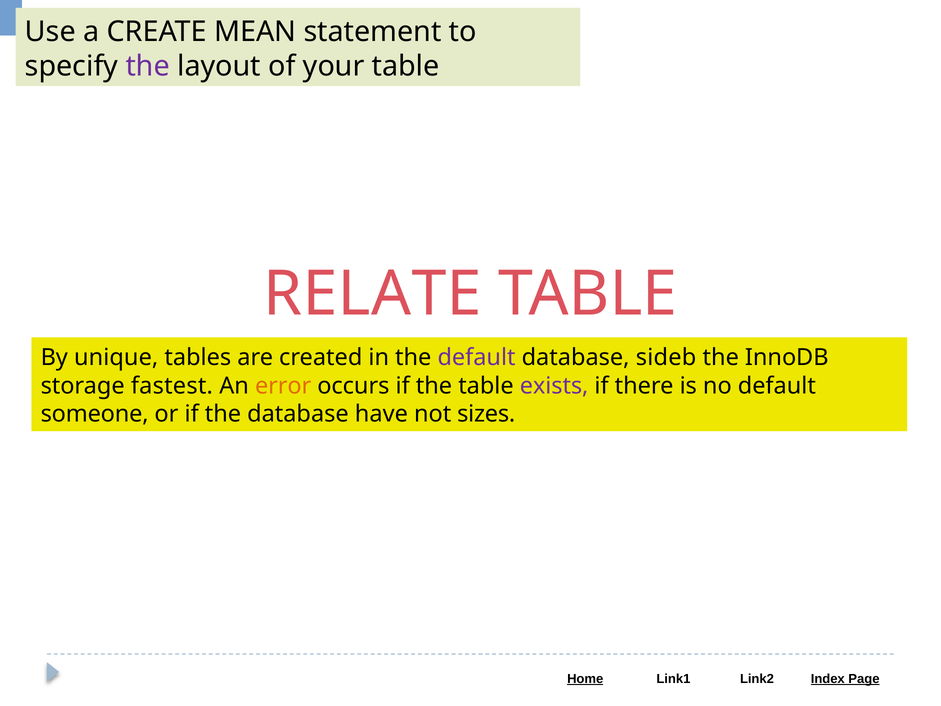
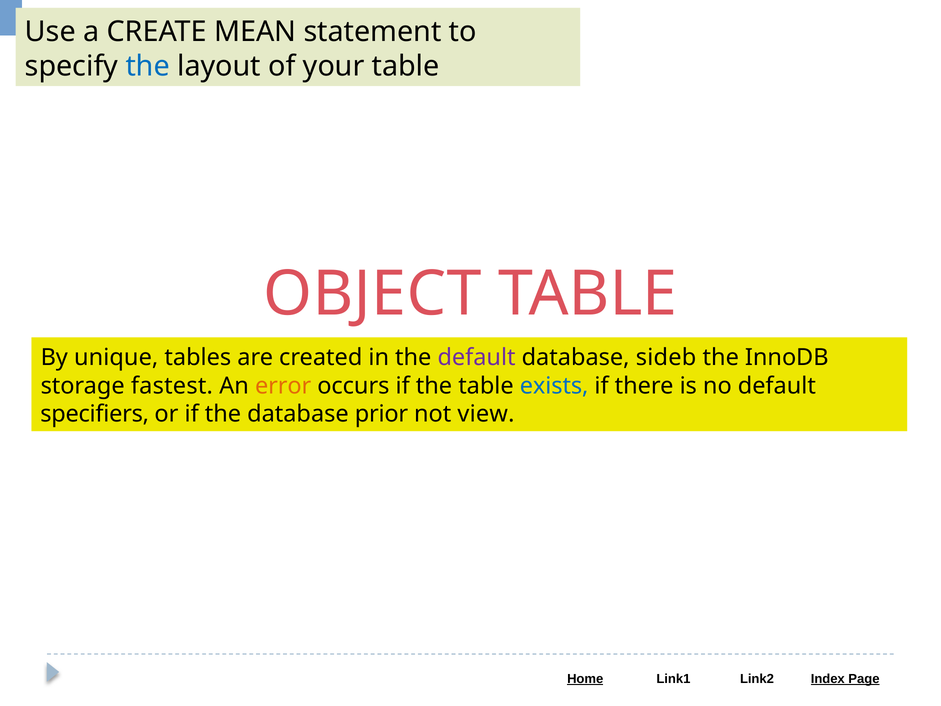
the at (148, 66) colour: purple -> blue
RELATE: RELATE -> OBJECT
exists colour: purple -> blue
someone: someone -> specifiers
have: have -> prior
sizes: sizes -> view
